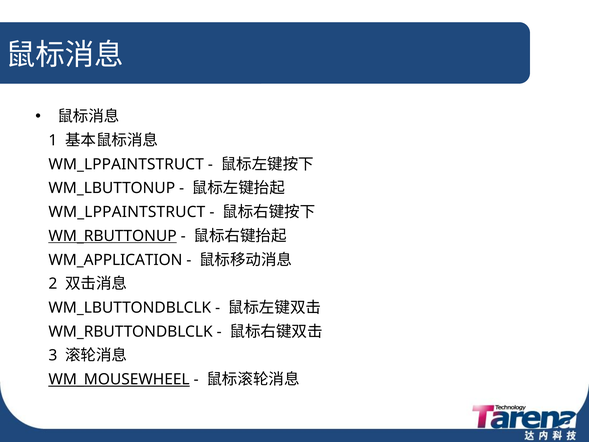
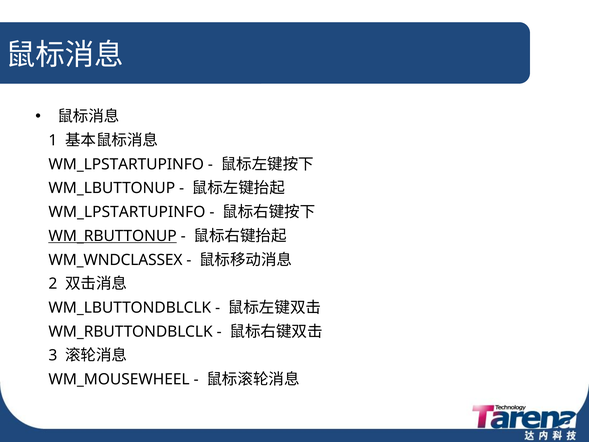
WM_LPPAINTSTRUCT at (126, 164): WM_LPPAINTSTRUCT -> WM_LPSTARTUPINFO
WM_LPPAINTSTRUCT at (127, 212): WM_LPPAINTSTRUCT -> WM_LPSTARTUPINFO
WM_APPLICATION: WM_APPLICATION -> WM_WNDCLASSEX
WM_MOUSEWHEEL underline: present -> none
